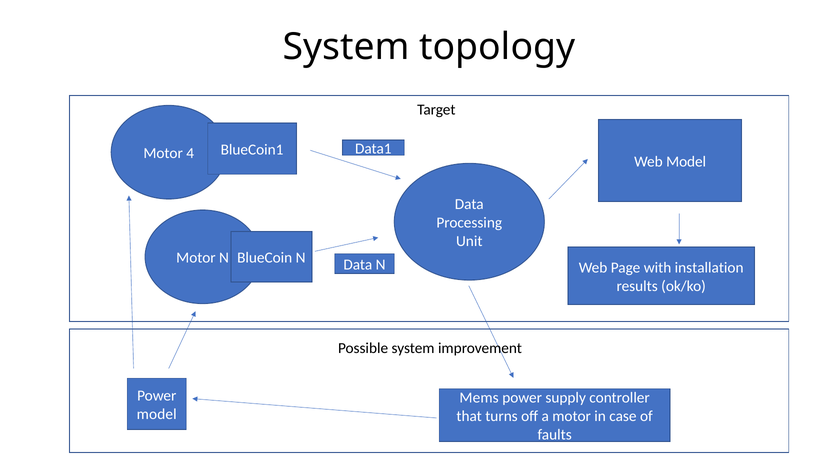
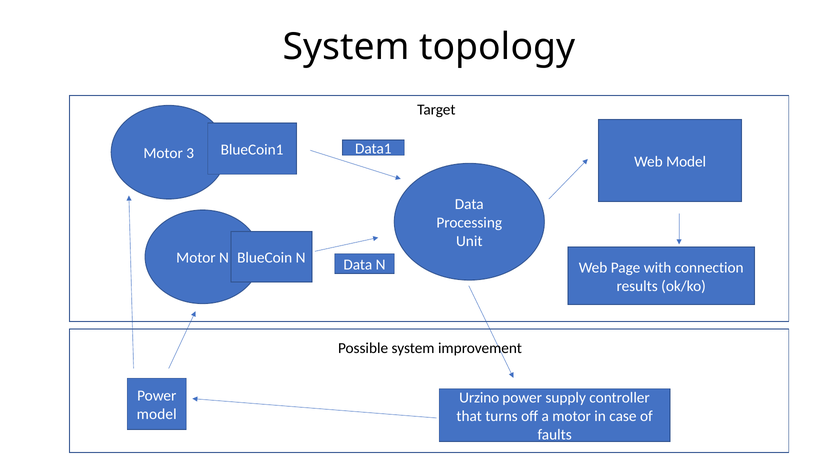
4: 4 -> 3
installation: installation -> connection
Mems: Mems -> Urzino
